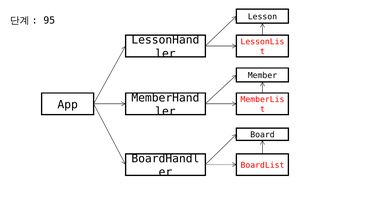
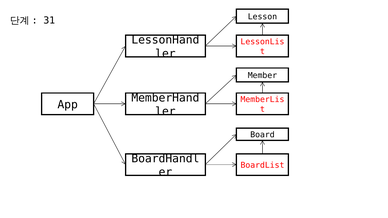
95: 95 -> 31
